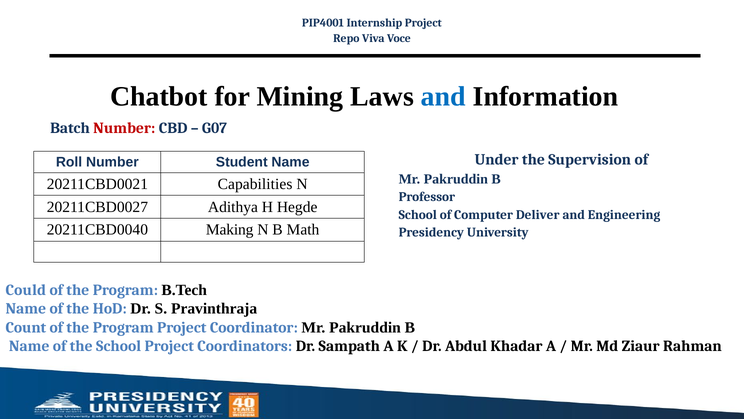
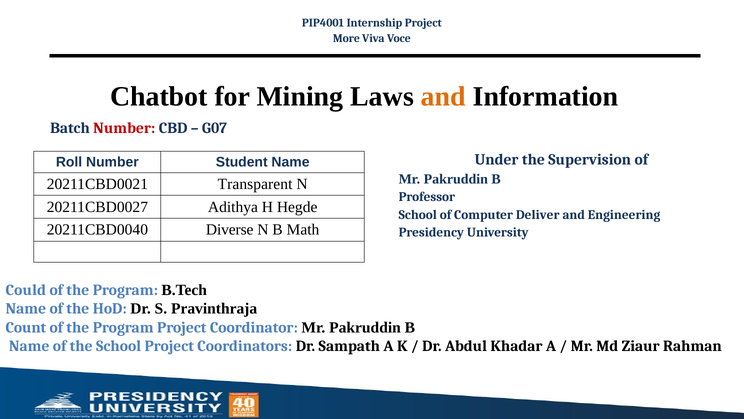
Repo: Repo -> More
and at (443, 97) colour: blue -> orange
Capabilities: Capabilities -> Transparent
Making: Making -> Diverse
